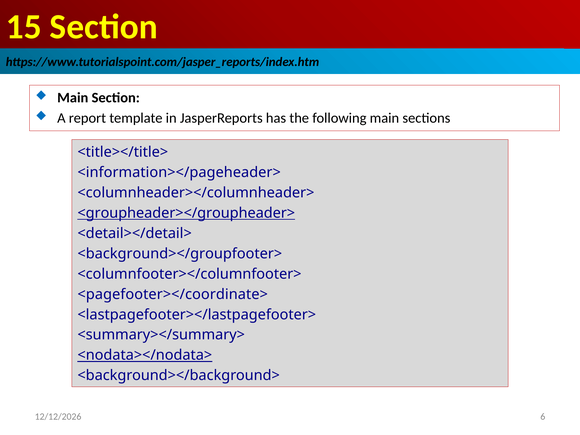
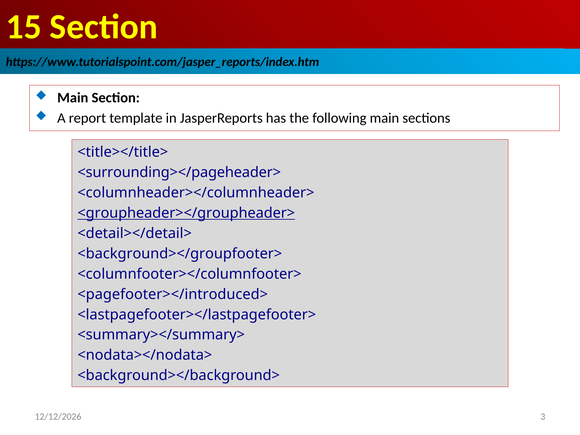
<information></pageheader>: <information></pageheader> -> <surrounding></pageheader>
<pagefooter></coordinate>: <pagefooter></coordinate> -> <pagefooter></introduced>
<nodata></nodata> underline: present -> none
6: 6 -> 3
